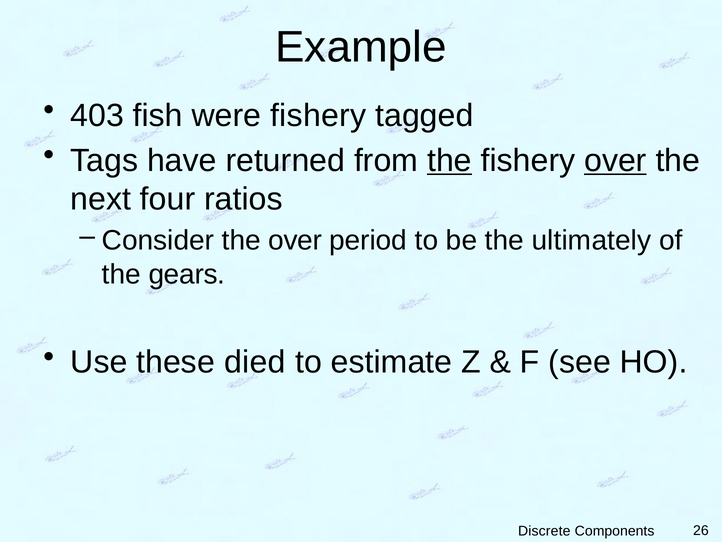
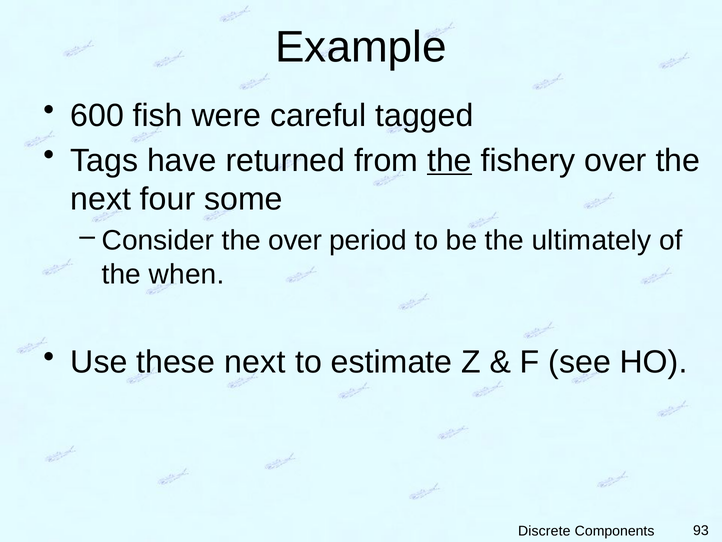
403: 403 -> 600
were fishery: fishery -> careful
over at (615, 160) underline: present -> none
ratios: ratios -> some
gears: gears -> when
these died: died -> next
26: 26 -> 93
